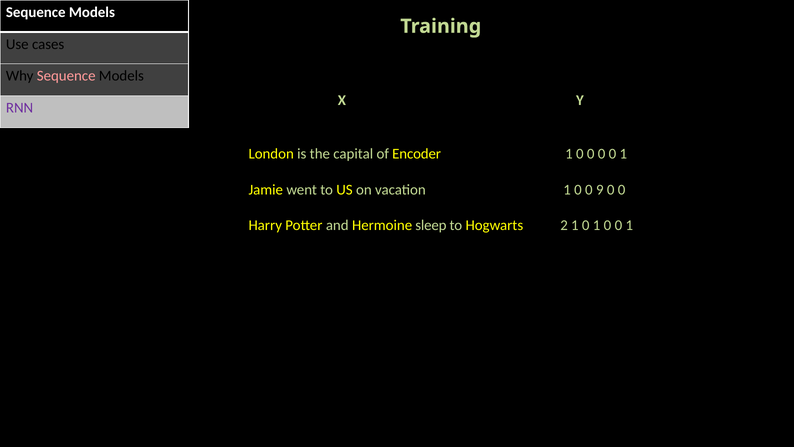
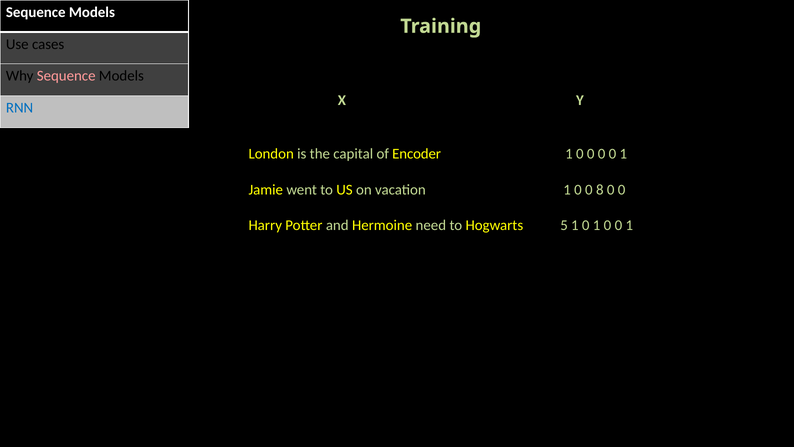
RNN colour: purple -> blue
9: 9 -> 8
sleep: sleep -> need
2: 2 -> 5
